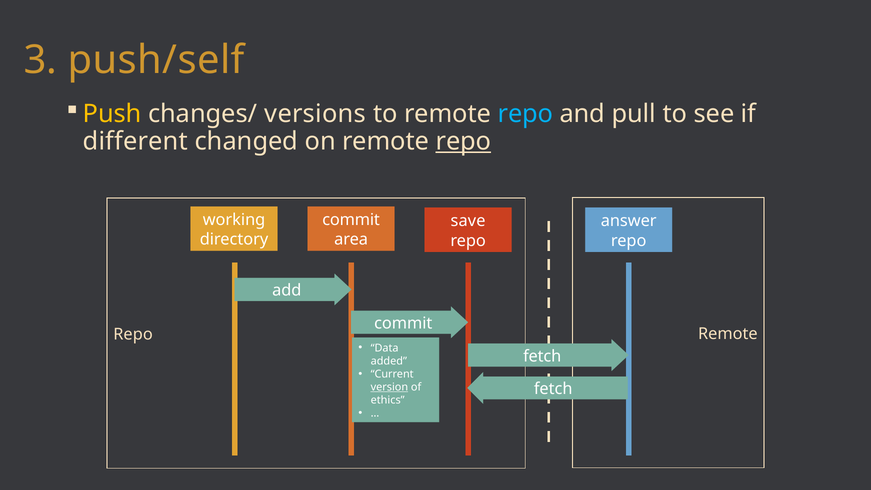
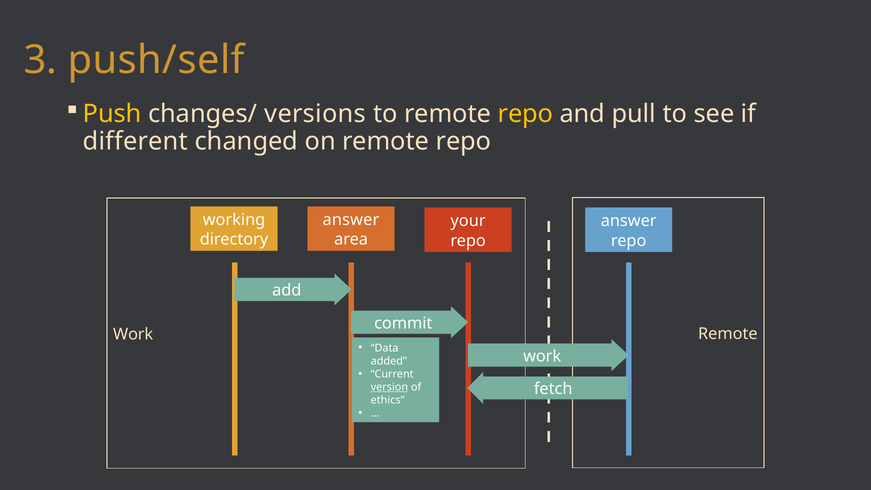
repo at (525, 114) colour: light blue -> yellow
repo at (463, 141) underline: present -> none
commit at (351, 220): commit -> answer
save: save -> your
Repo at (133, 334): Repo -> Work
fetch at (542, 356): fetch -> work
